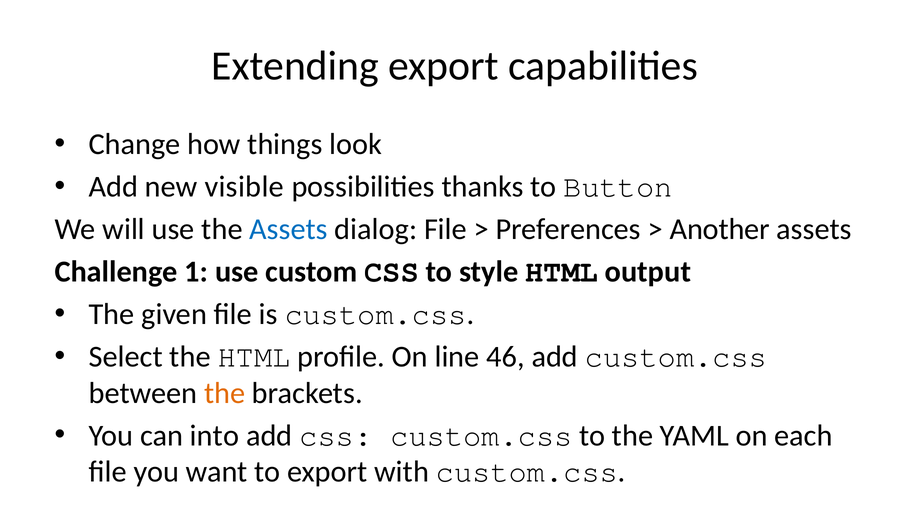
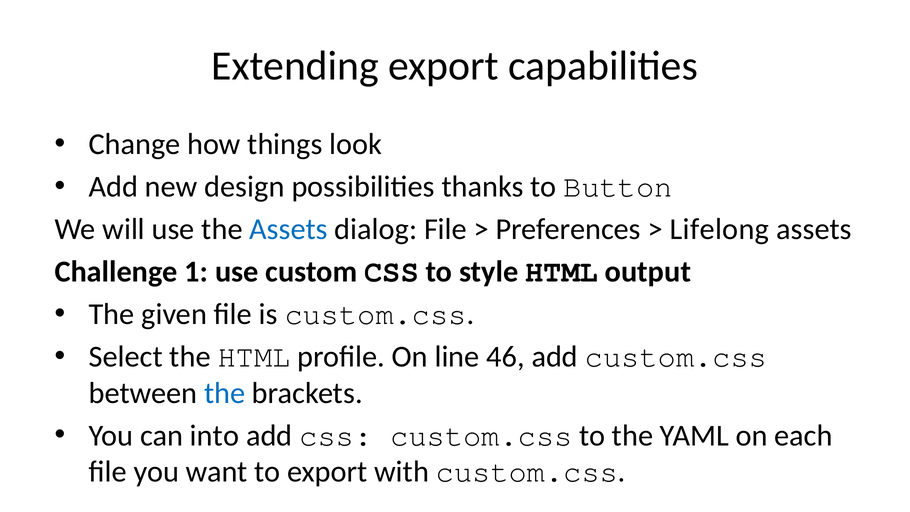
visible: visible -> design
Another: Another -> Lifelong
the at (225, 393) colour: orange -> blue
